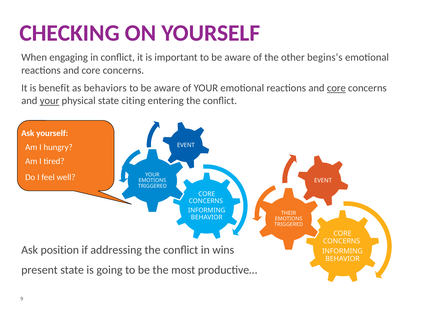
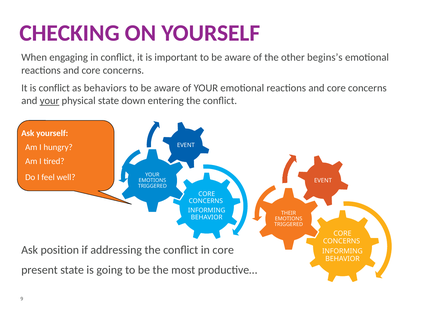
is benefit: benefit -> conflict
core at (336, 88) underline: present -> none
citing: citing -> down
in wins: wins -> core
